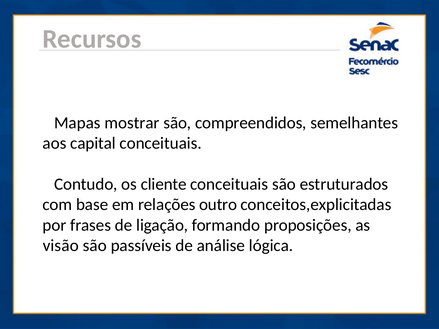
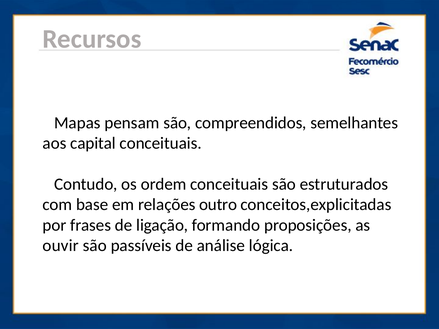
mostrar: mostrar -> pensam
cliente: cliente -> ordem
visão: visão -> ouvir
